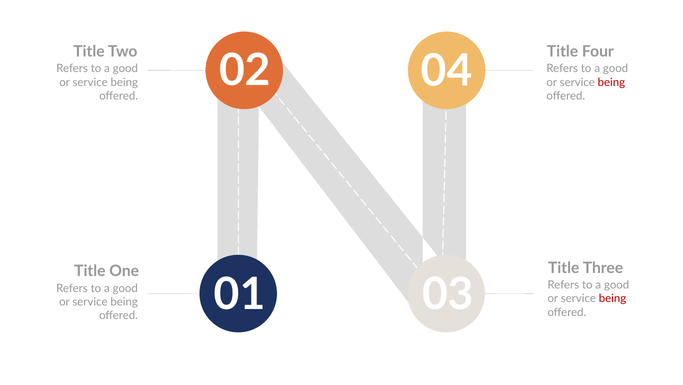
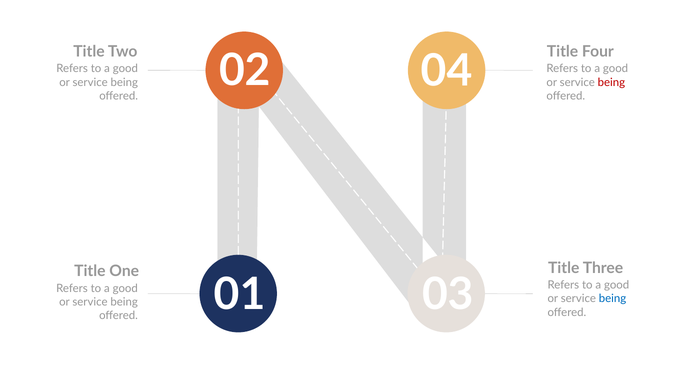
being at (612, 298) colour: red -> blue
